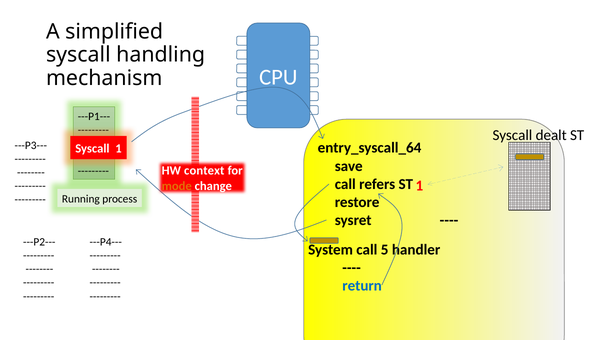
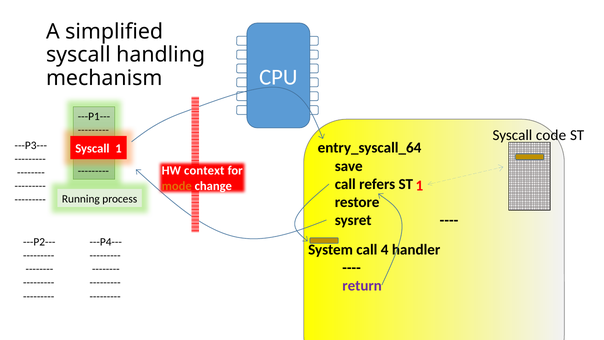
dealt: dealt -> code
5: 5 -> 4
return colour: blue -> purple
